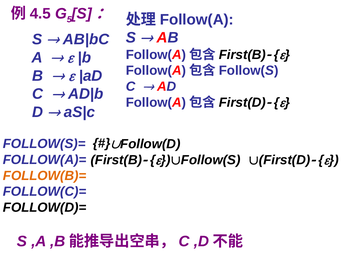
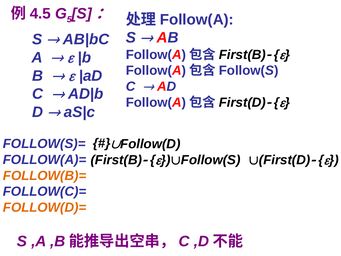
FOLLOW(D)= colour: black -> orange
